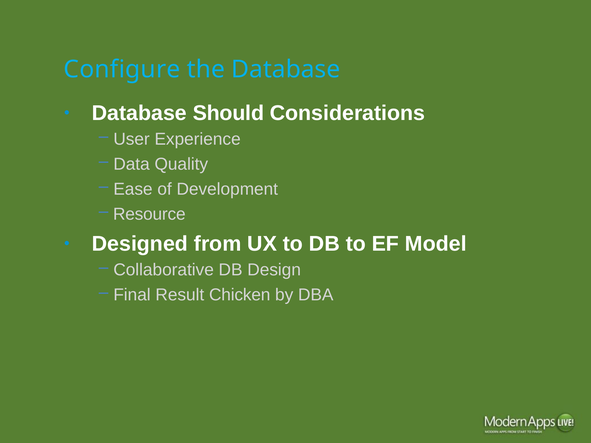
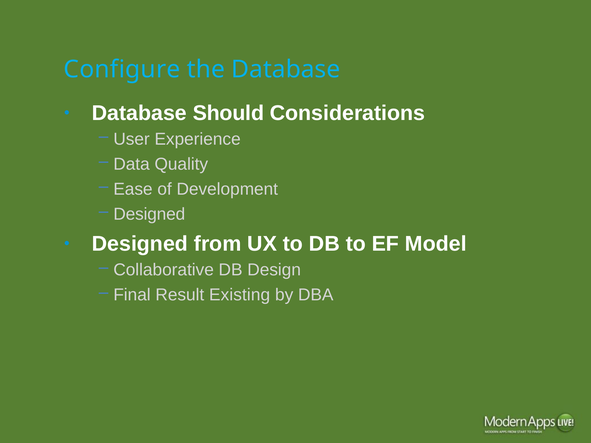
Resource at (149, 214): Resource -> Designed
Chicken: Chicken -> Existing
